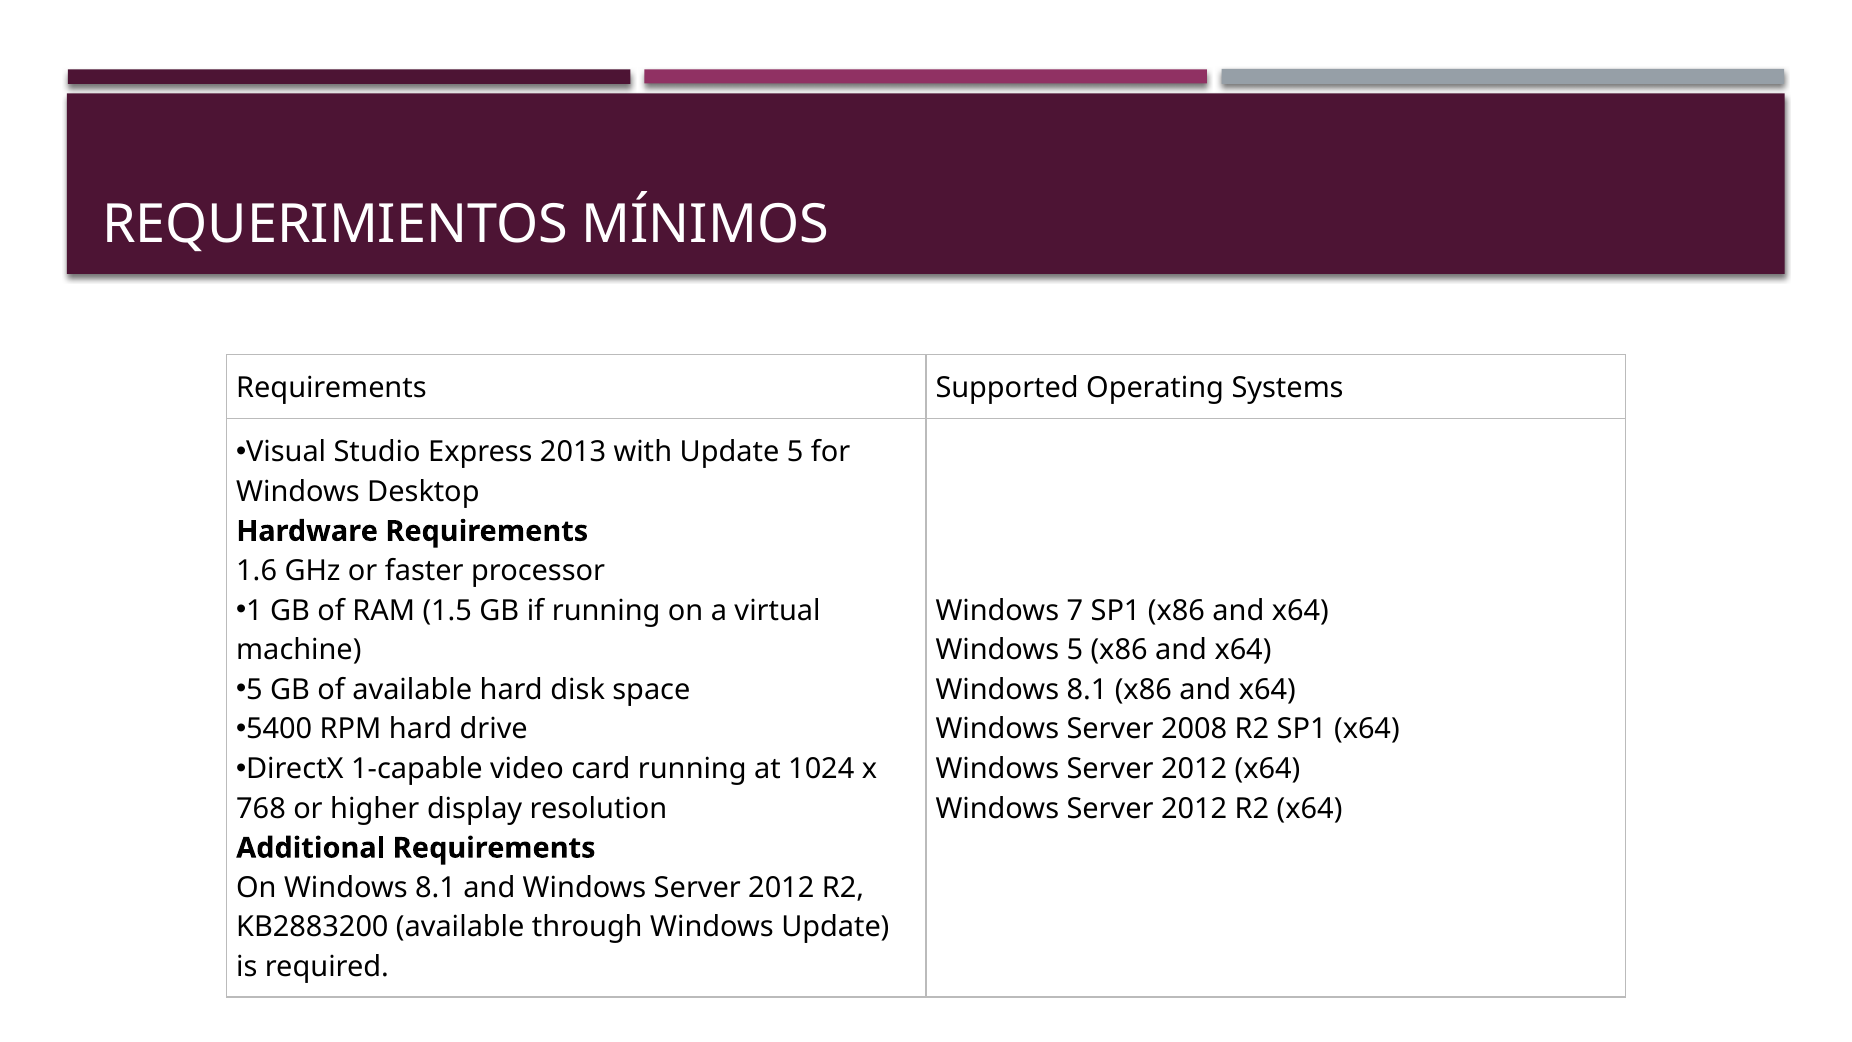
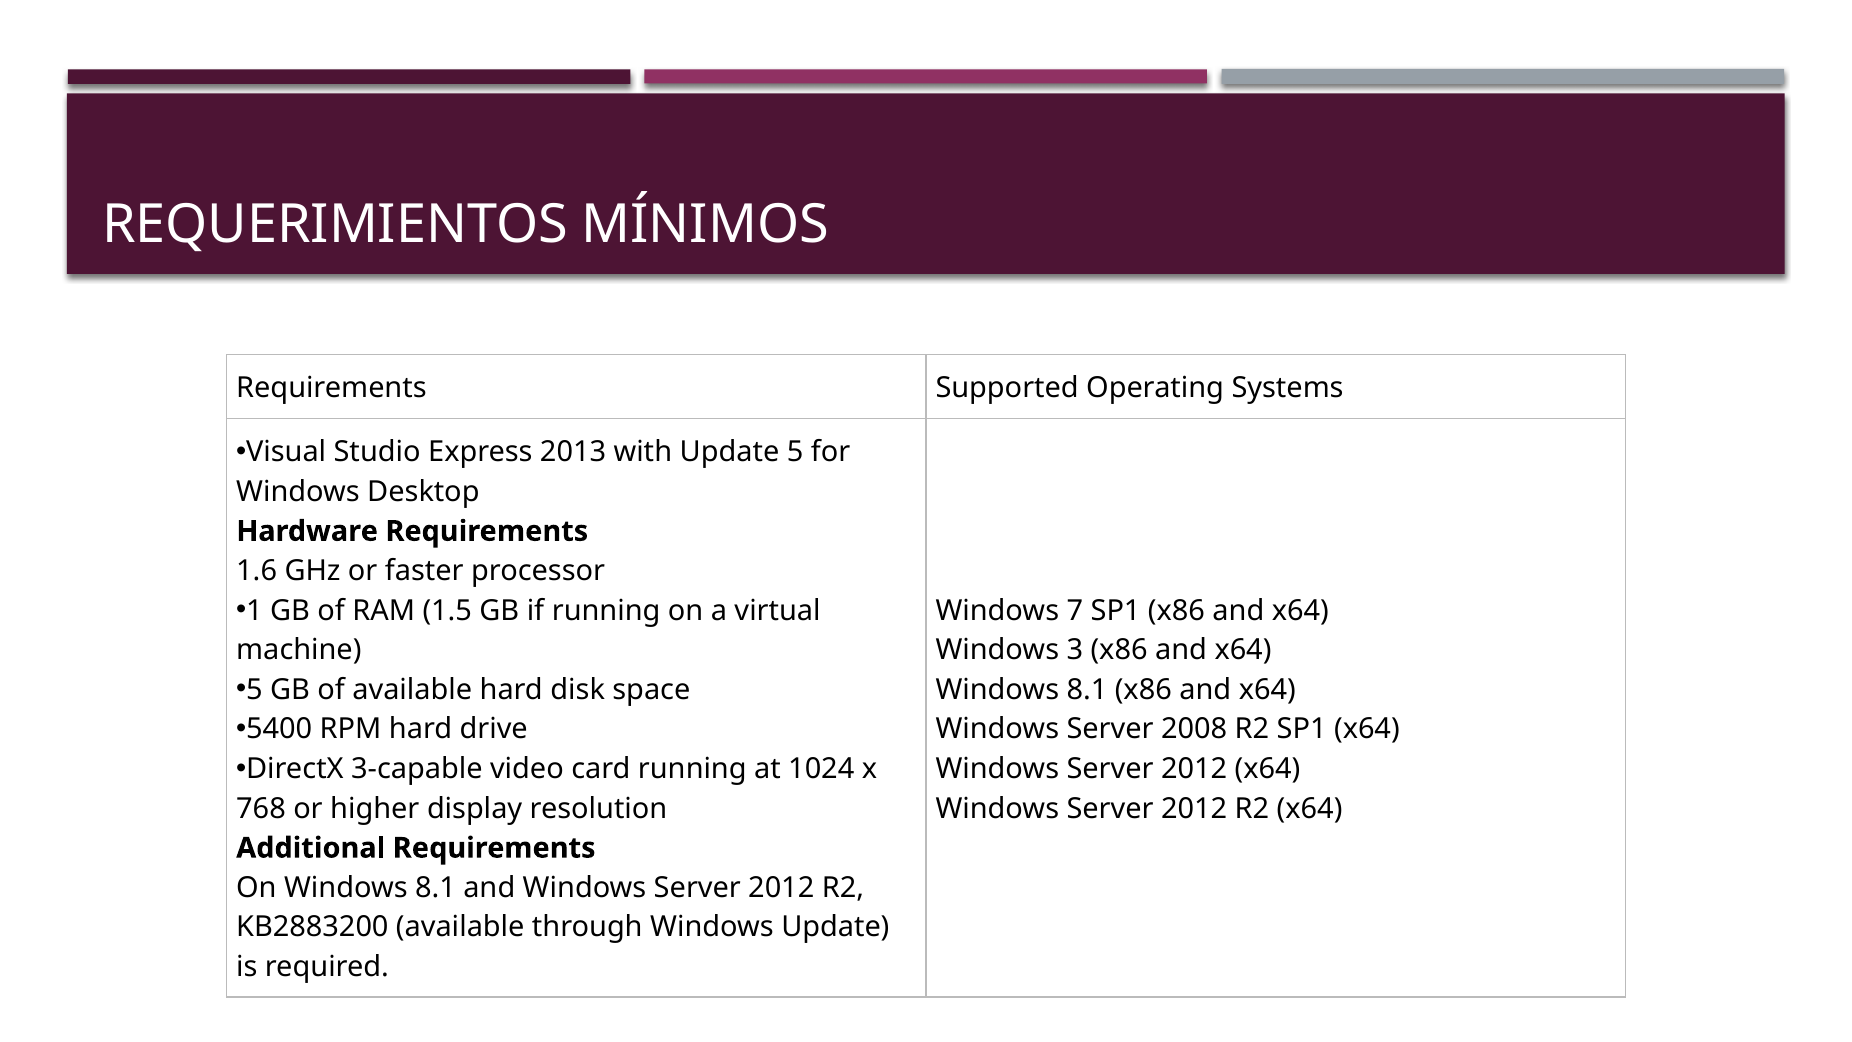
Windows 5: 5 -> 3
1-capable: 1-capable -> 3-capable
